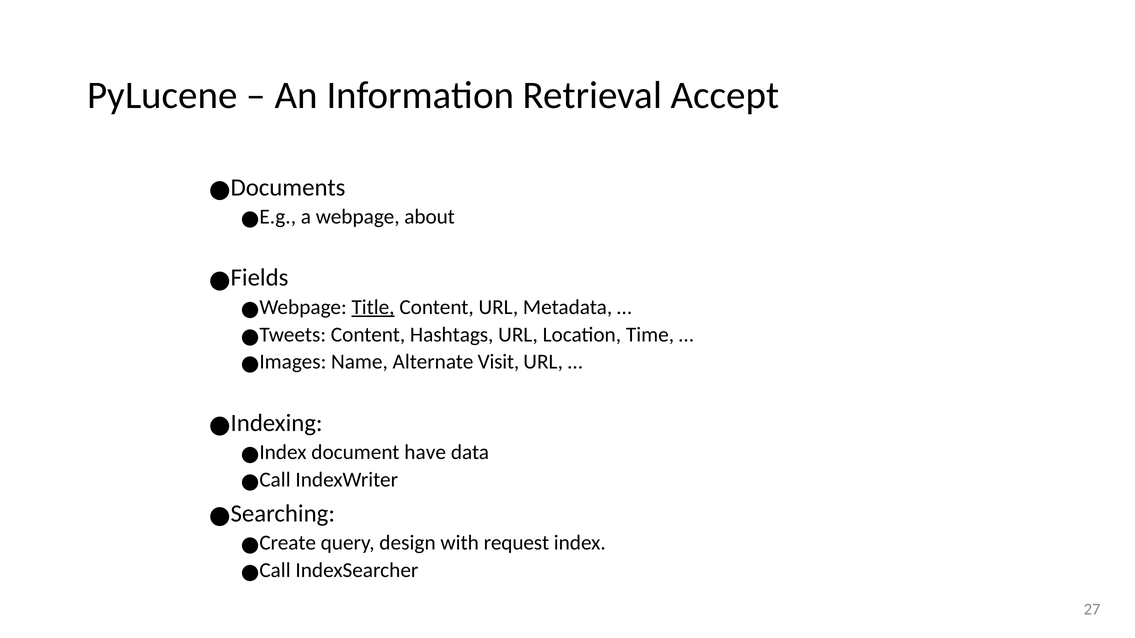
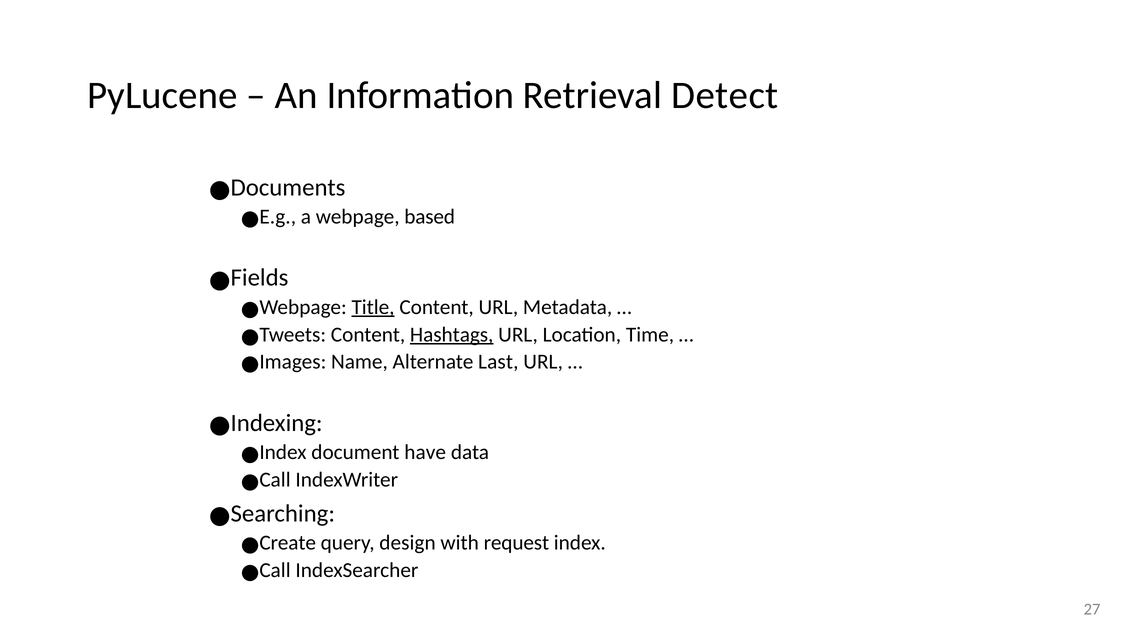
Accept: Accept -> Detect
about: about -> based
Hashtags underline: none -> present
Visit: Visit -> Last
